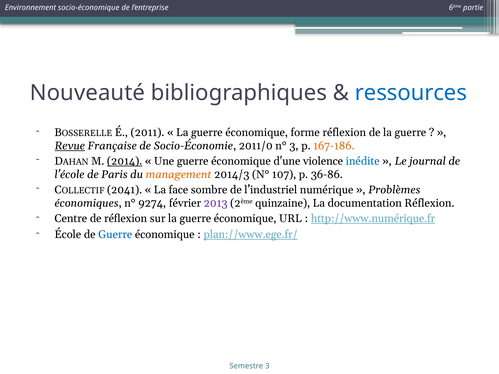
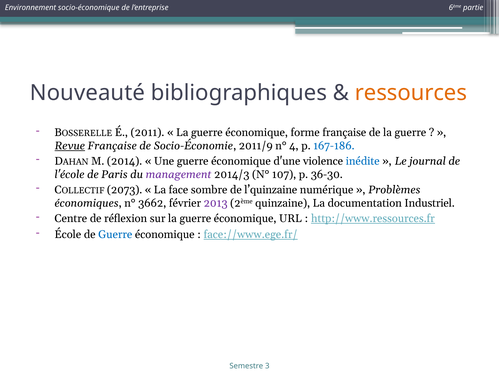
ressources colour: blue -> orange
forme réflexion: réflexion -> française
2011/0: 2011/0 -> 2011/9
n° 3: 3 -> 4
167-186 colour: orange -> blue
2014 underline: present -> none
management colour: orange -> purple
36-86: 36-86 -> 36-30
2041: 2041 -> 2073
l’industriel: l’industriel -> l’quinzaine
9274: 9274 -> 3662
documentation Réflexion: Réflexion -> Industriel
http://www.numérique.fr: http://www.numérique.fr -> http://www.ressources.fr
plan://www.ege.fr/: plan://www.ege.fr/ -> face://www.ege.fr/
